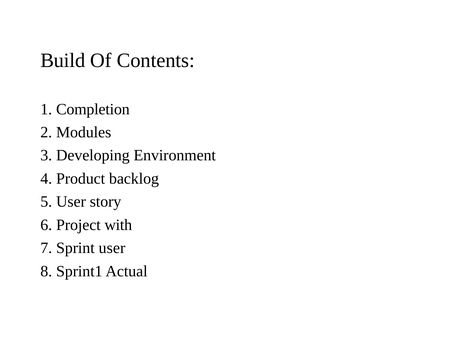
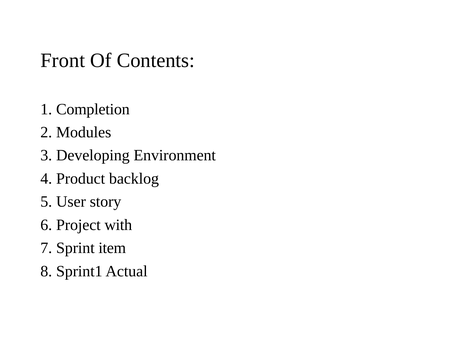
Build: Build -> Front
Sprint user: user -> item
